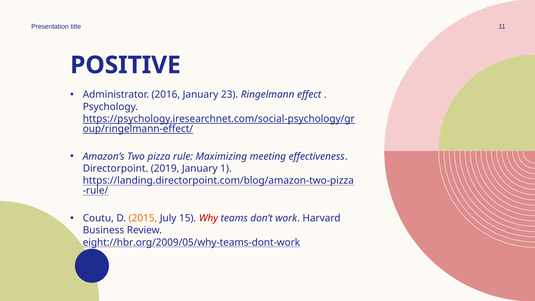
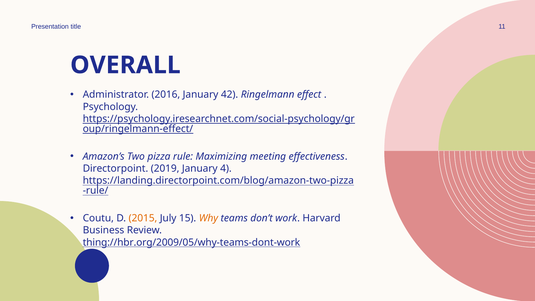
POSITIVE: POSITIVE -> OVERALL
23: 23 -> 42
1: 1 -> 4
Why colour: red -> orange
eight://hbr.org/2009/05/why-teams-dont-work: eight://hbr.org/2009/05/why-teams-dont-work -> thing://hbr.org/2009/05/why-teams-dont-work
